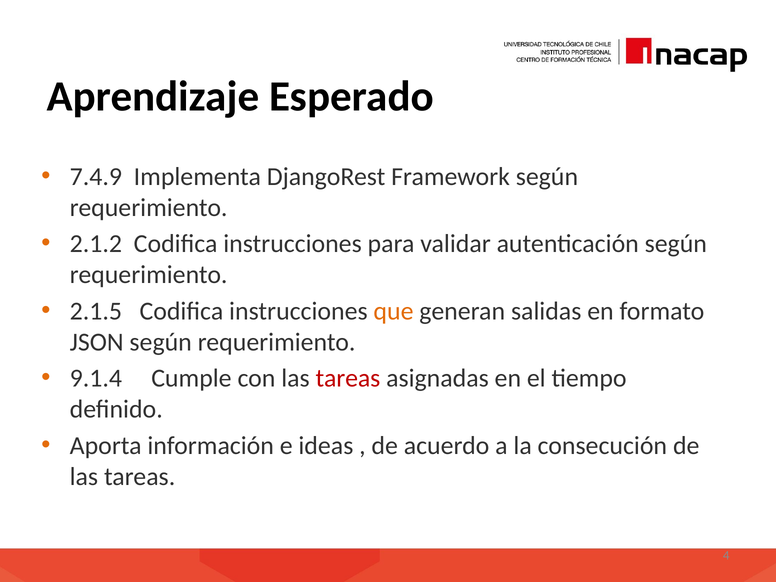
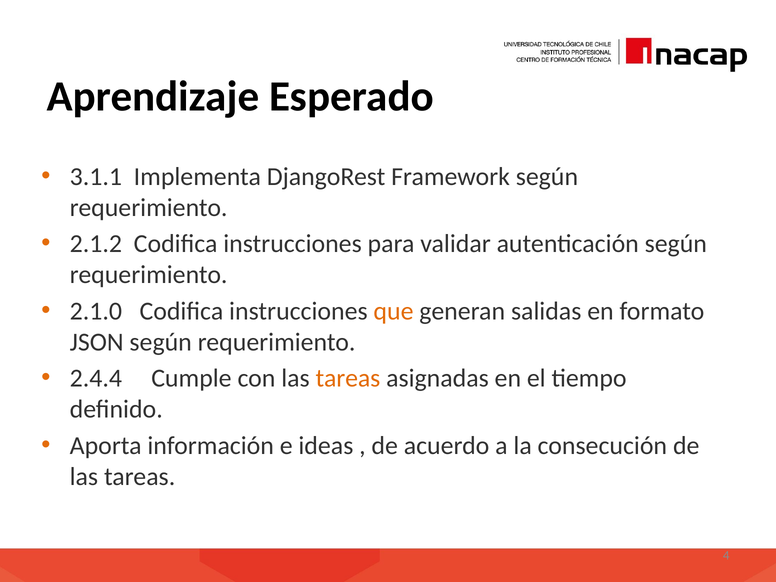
7.4.9: 7.4.9 -> 3.1.1
2.1.5: 2.1.5 -> 2.1.0
9.1.4: 9.1.4 -> 2.4.4
tareas at (348, 378) colour: red -> orange
